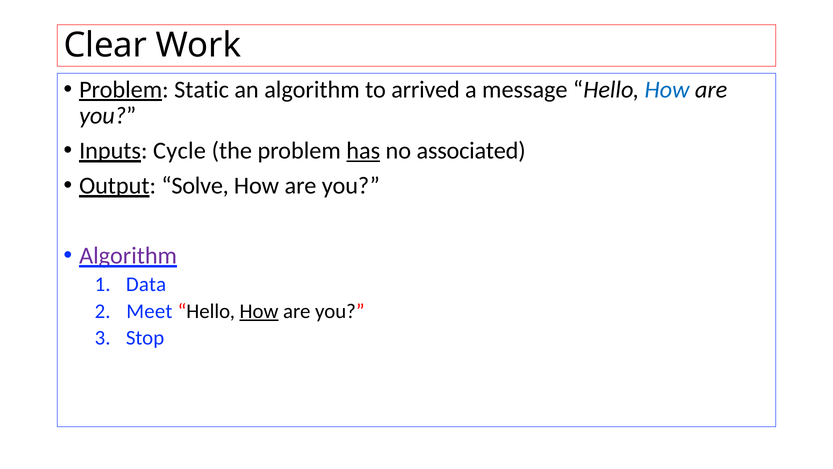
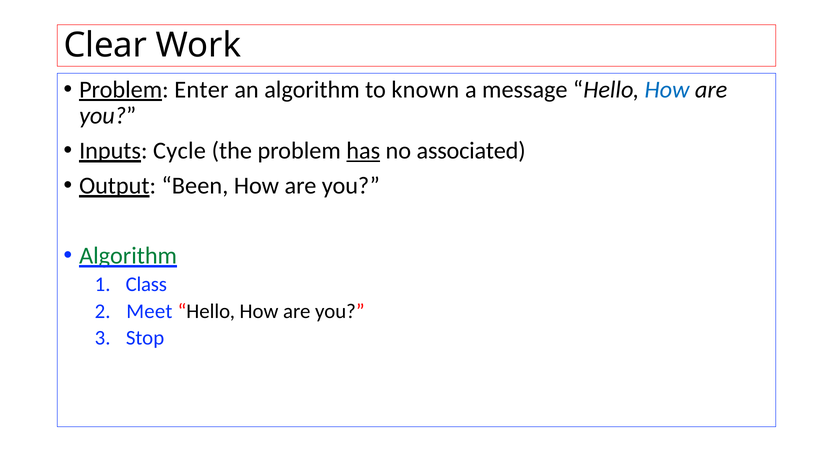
Static: Static -> Enter
arrived: arrived -> known
Solve: Solve -> Been
Algorithm at (128, 255) colour: purple -> green
Data: Data -> Class
How at (259, 311) underline: present -> none
